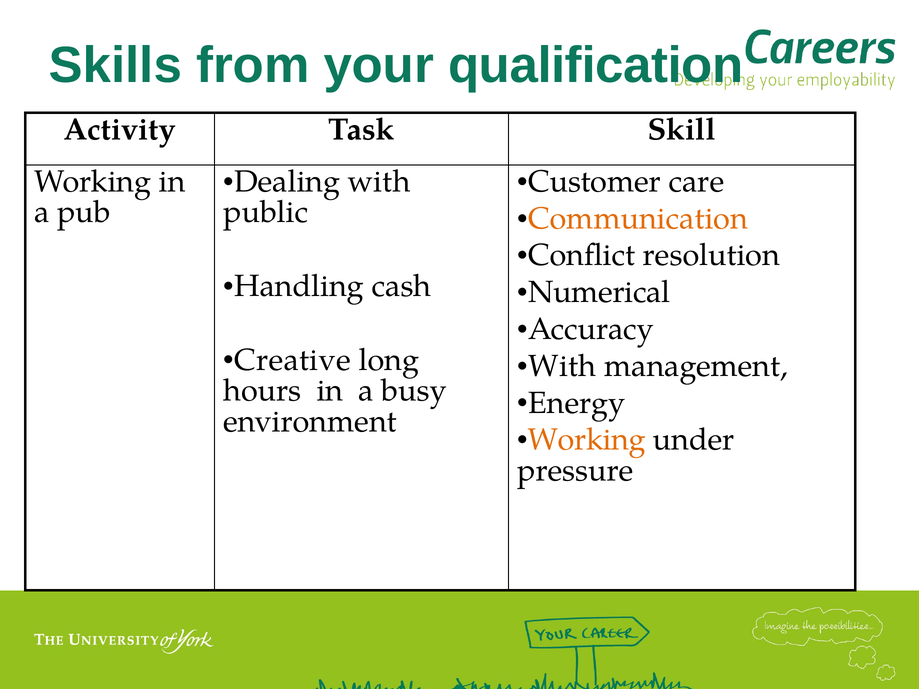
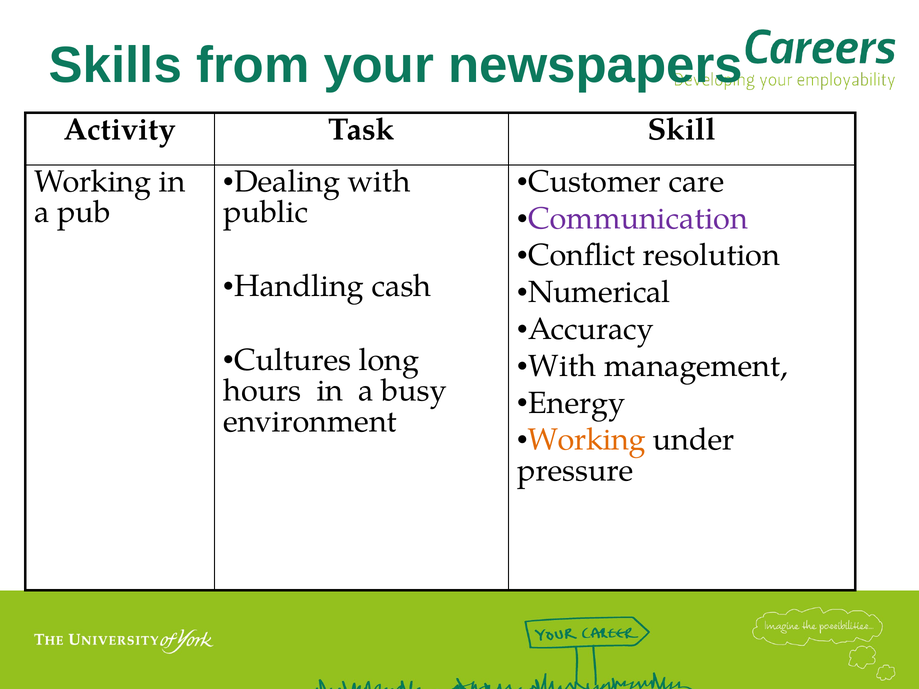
qualification: qualification -> newspapers
Communication colour: orange -> purple
Creative: Creative -> Cultures
